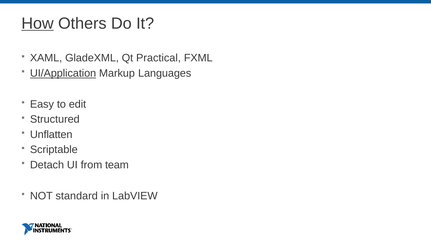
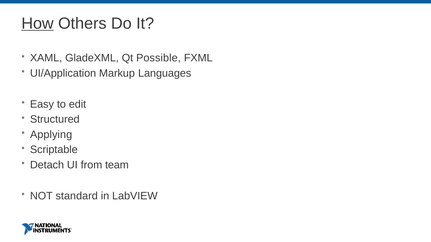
Practical: Practical -> Possible
UI/Application underline: present -> none
Unflatten: Unflatten -> Applying
